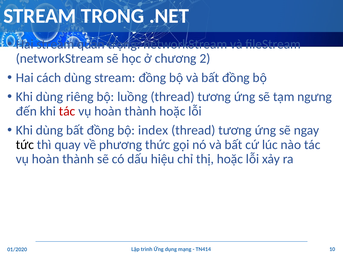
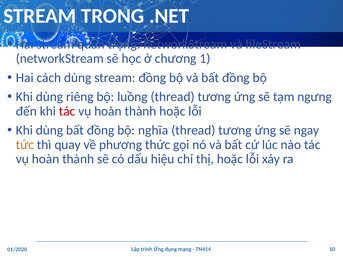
2: 2 -> 1
index: index -> nghĩa
tức colour: black -> orange
